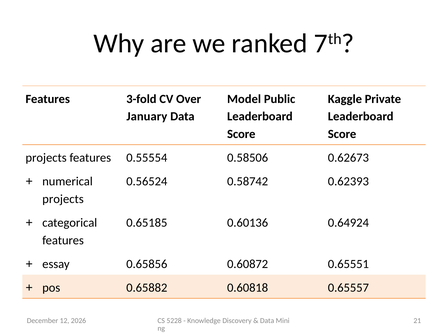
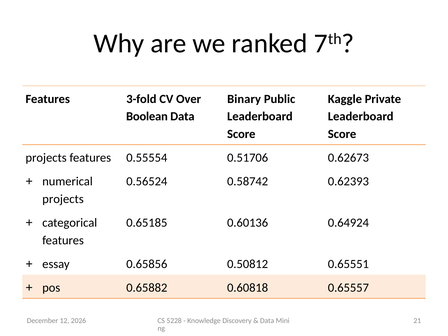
Model: Model -> Binary
January: January -> Boolean
0.58506: 0.58506 -> 0.51706
0.60872: 0.60872 -> 0.50812
